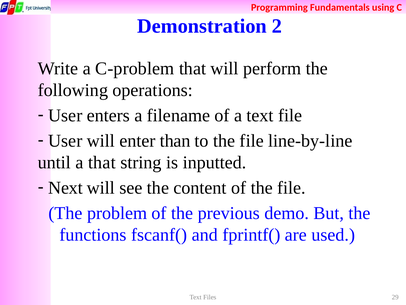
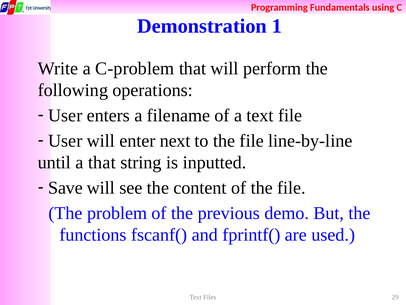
2: 2 -> 1
than: than -> next
Next: Next -> Save
